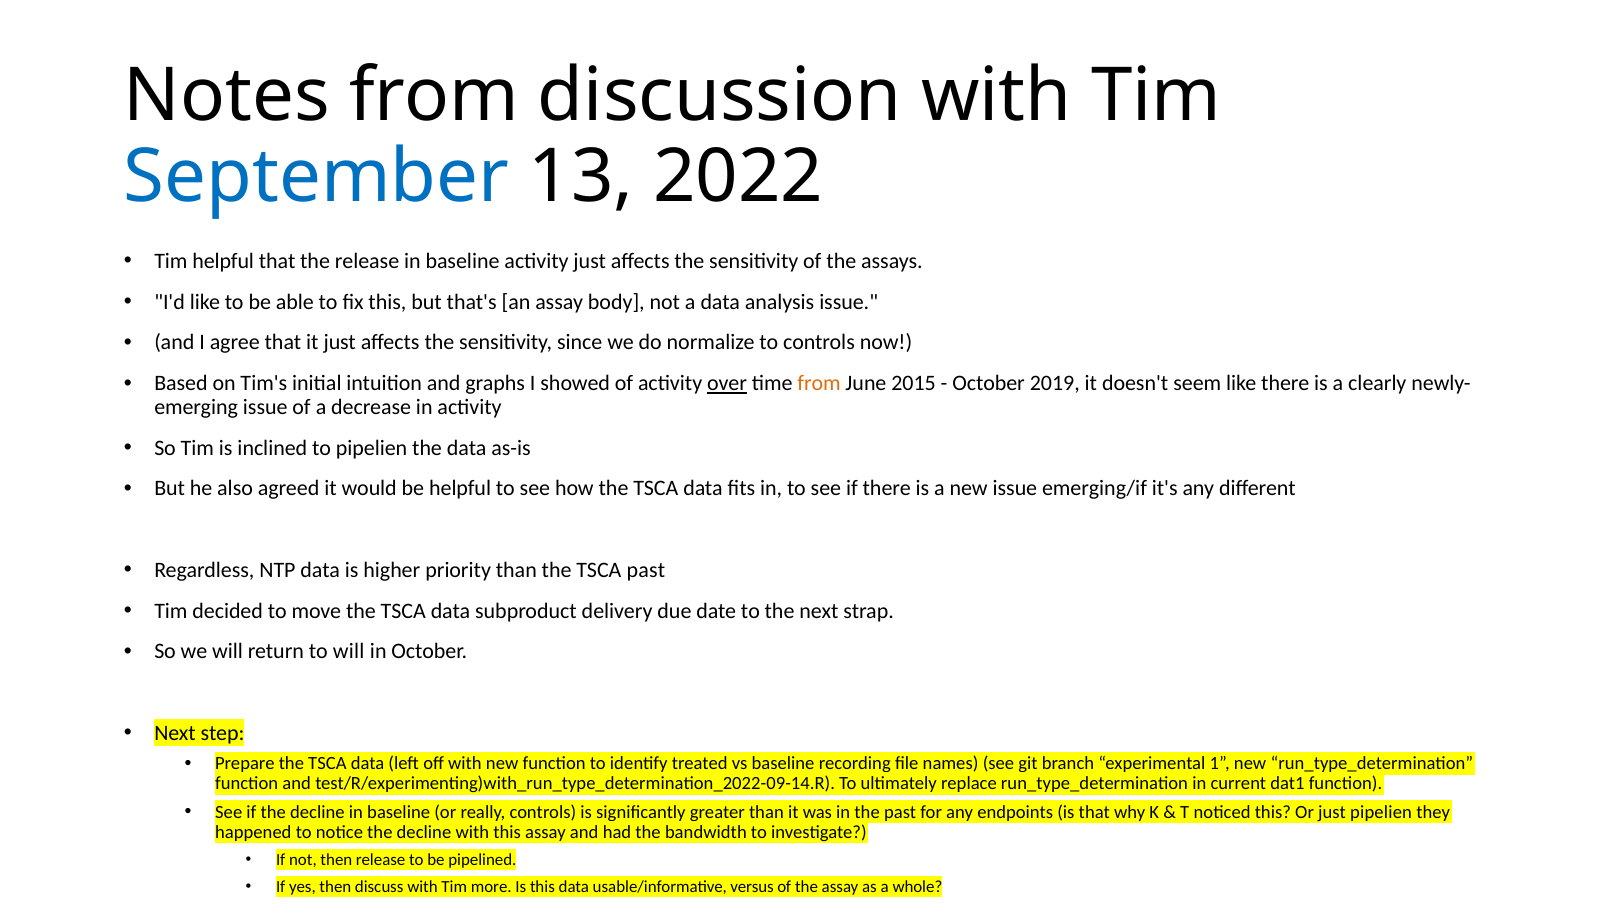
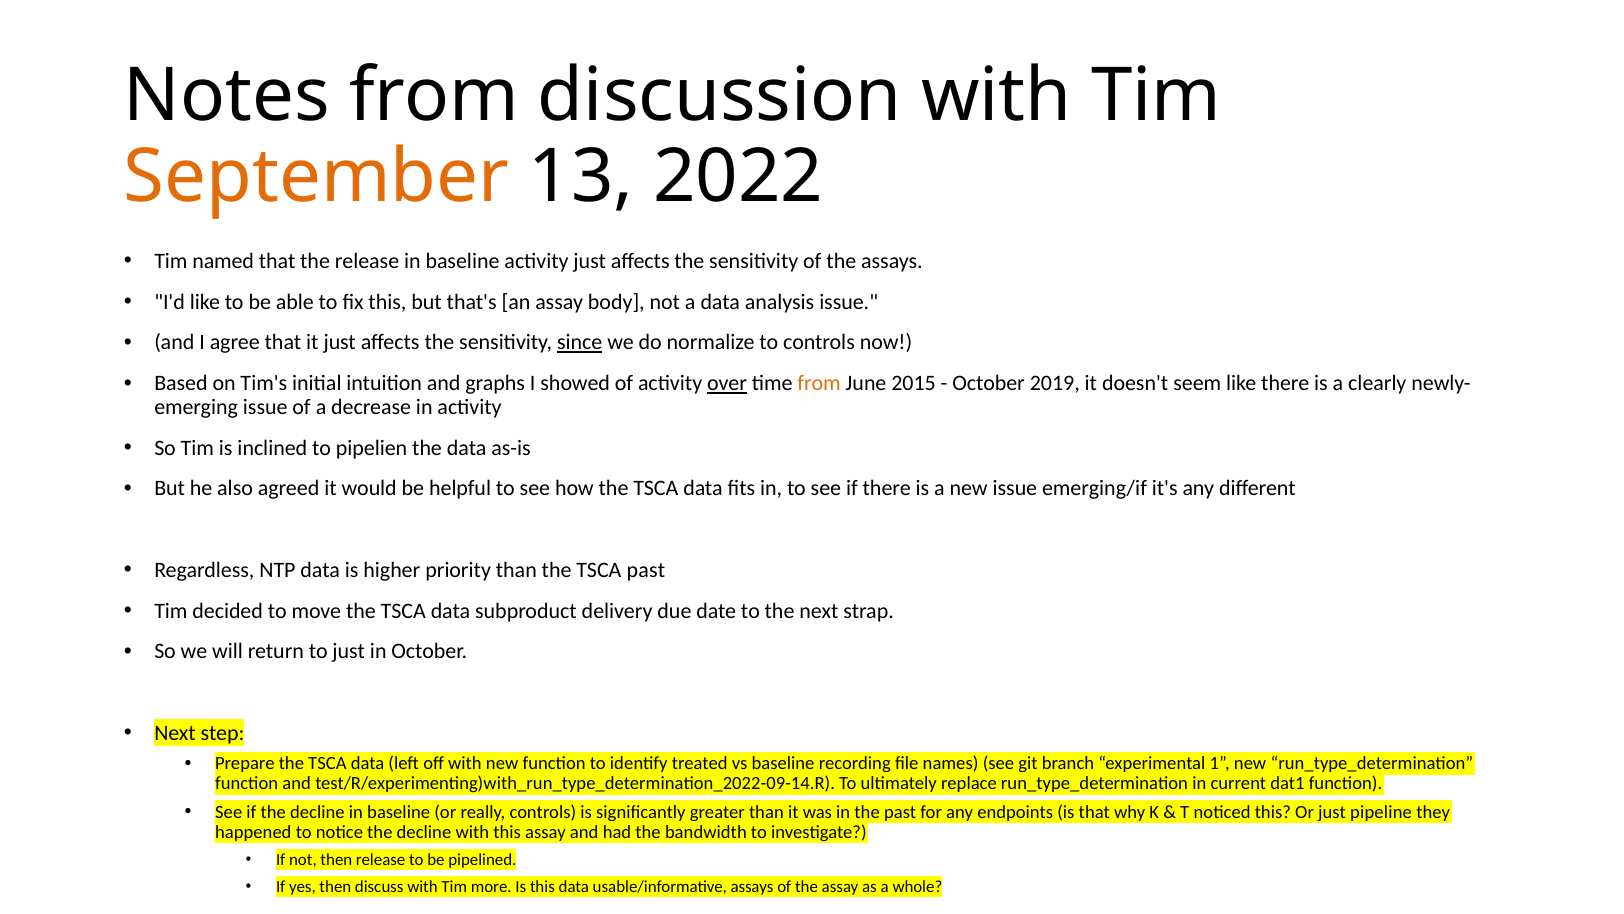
September colour: blue -> orange
Tim helpful: helpful -> named
since underline: none -> present
to will: will -> just
just pipelien: pipelien -> pipeline
usable/informative versus: versus -> assays
